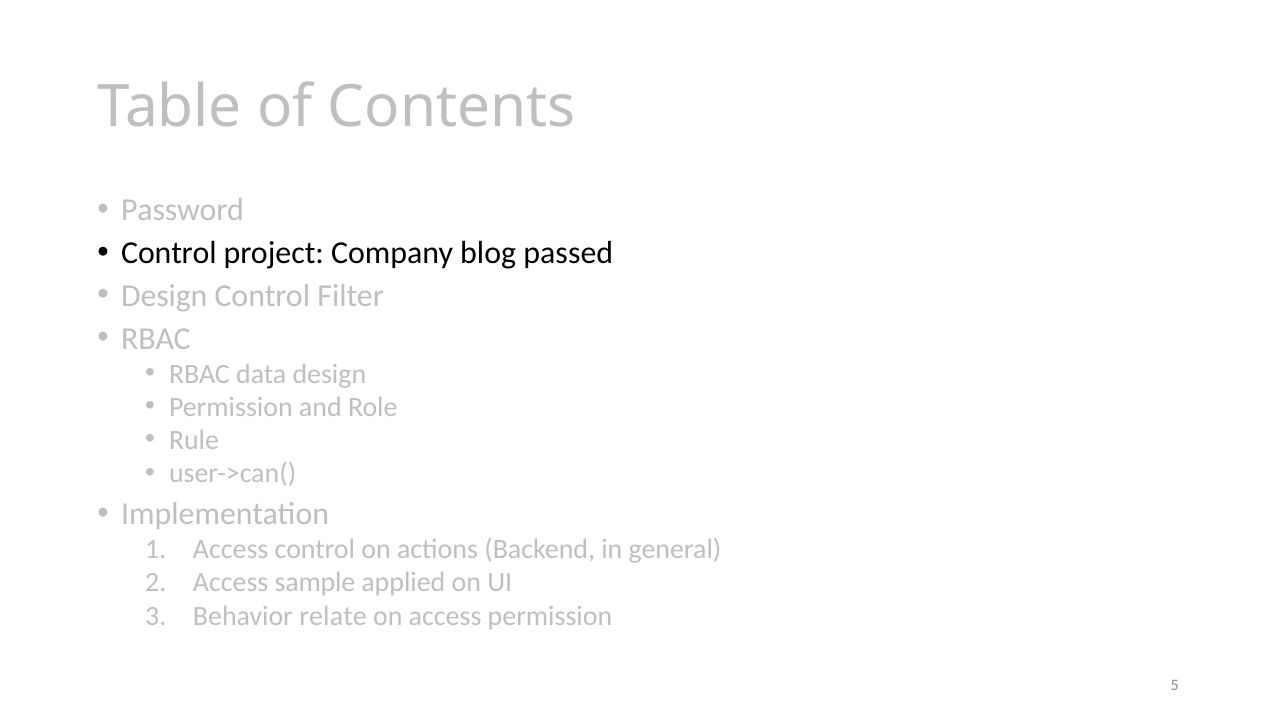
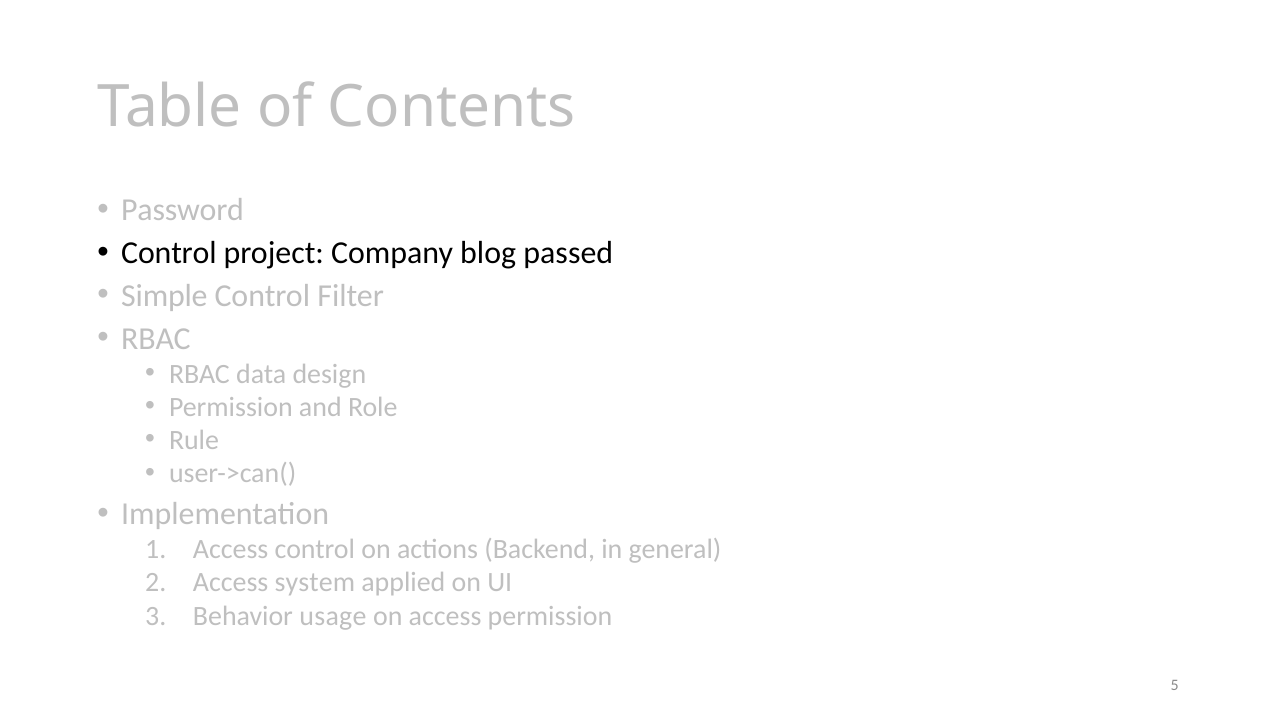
Design at (164, 296): Design -> Simple
sample: sample -> system
relate: relate -> usage
